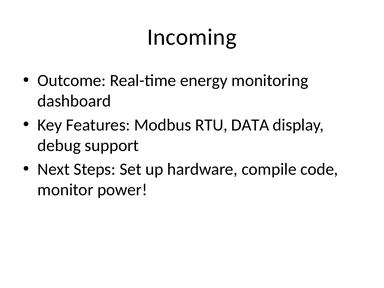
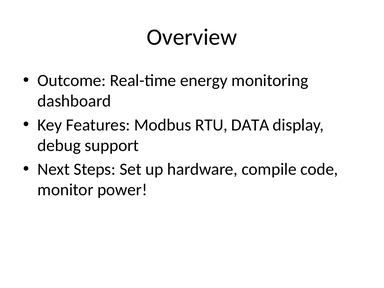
Incoming: Incoming -> Overview
